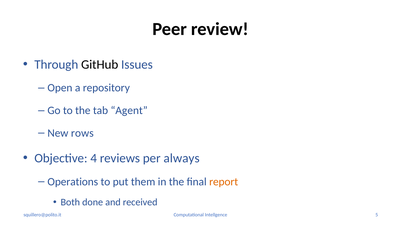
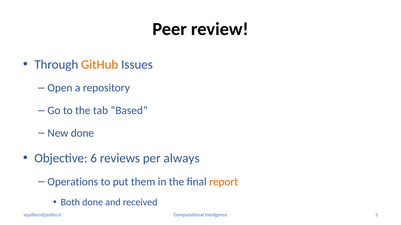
GitHub colour: black -> orange
Agent: Agent -> Based
New rows: rows -> done
4: 4 -> 6
